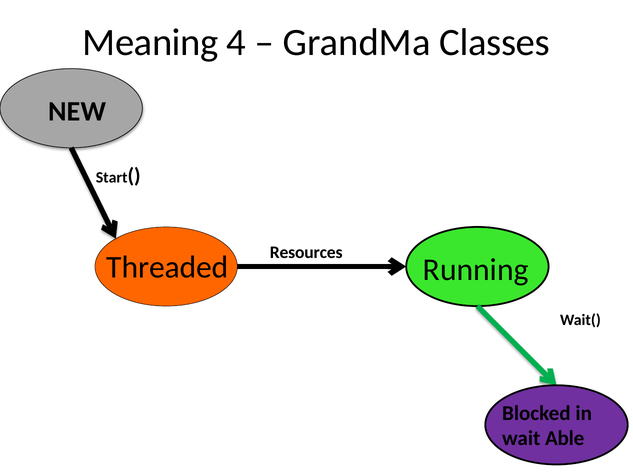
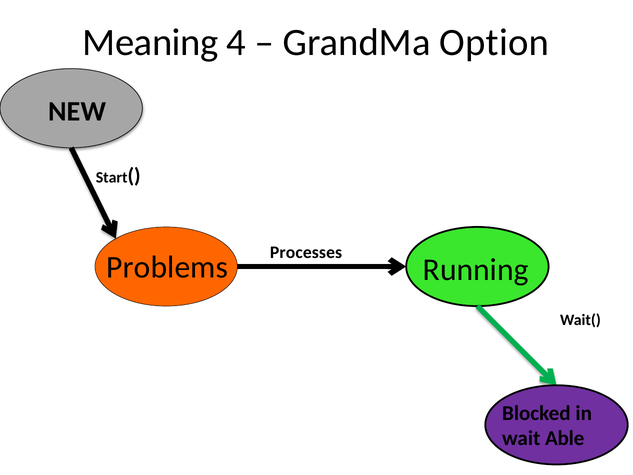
Classes: Classes -> Option
Resources: Resources -> Processes
Threaded: Threaded -> Problems
